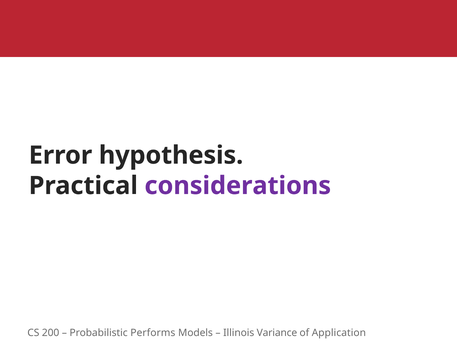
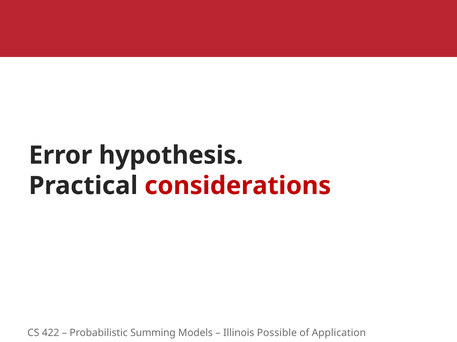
considerations colour: purple -> red
200: 200 -> 422
Performs: Performs -> Summing
Variance: Variance -> Possible
